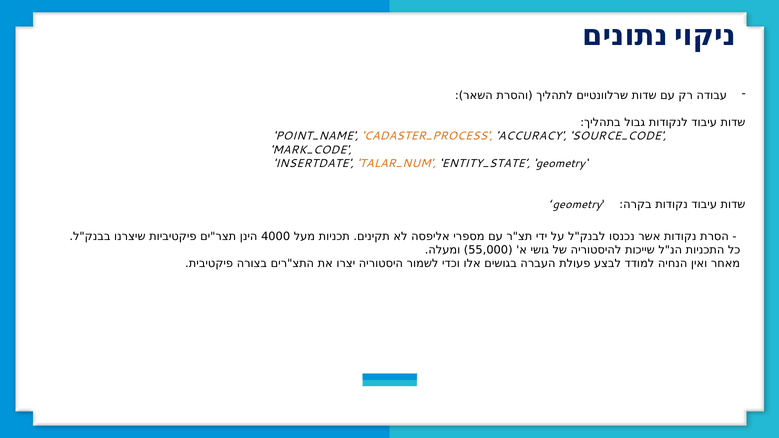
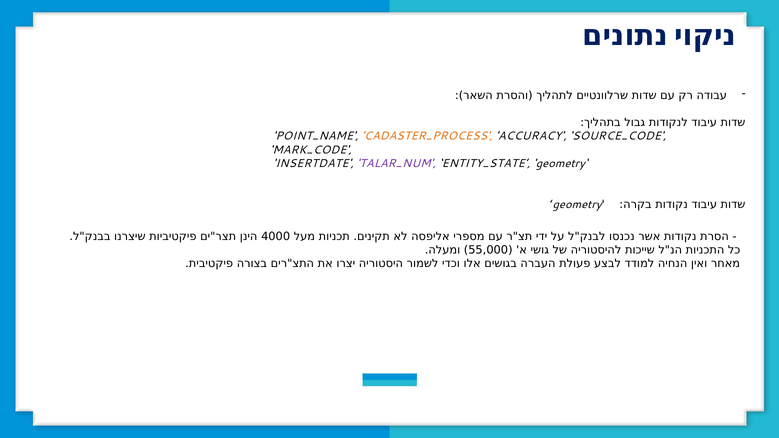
TALAR_NUM colour: orange -> purple
